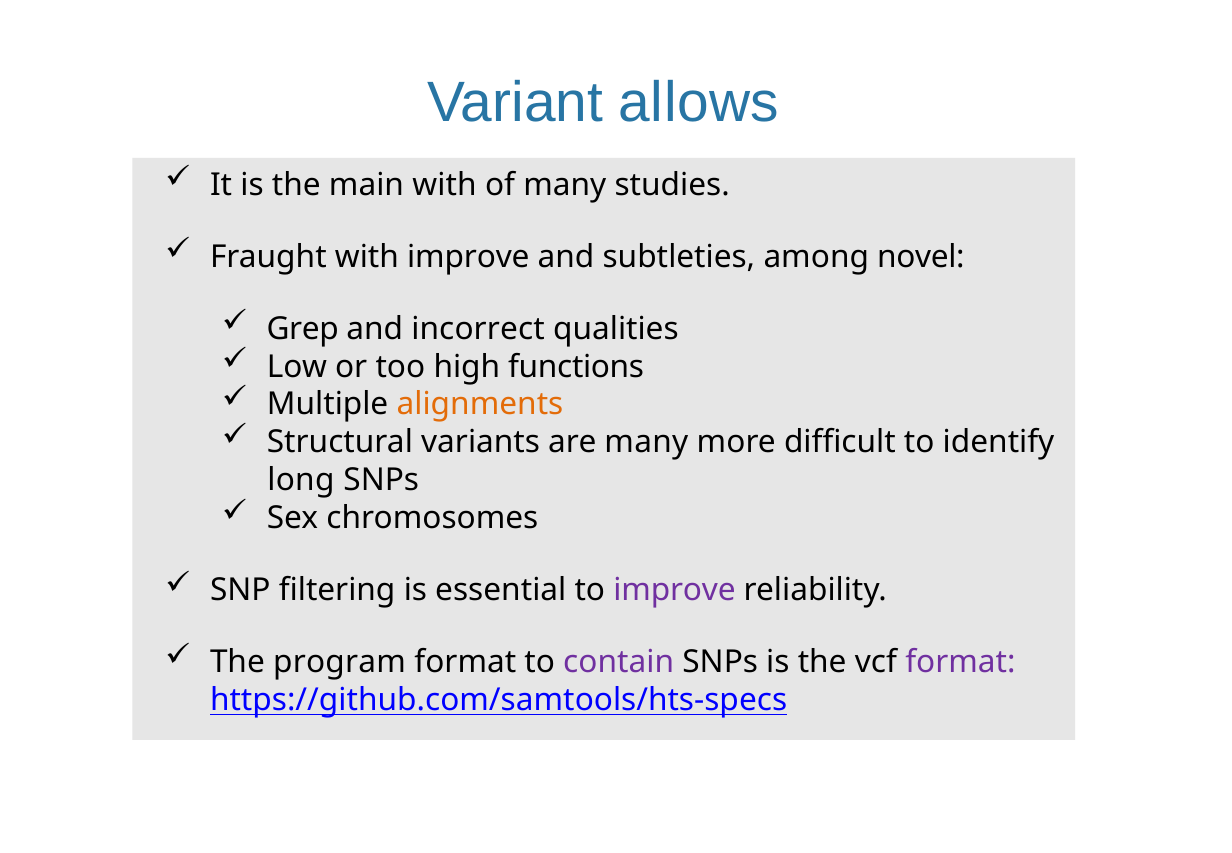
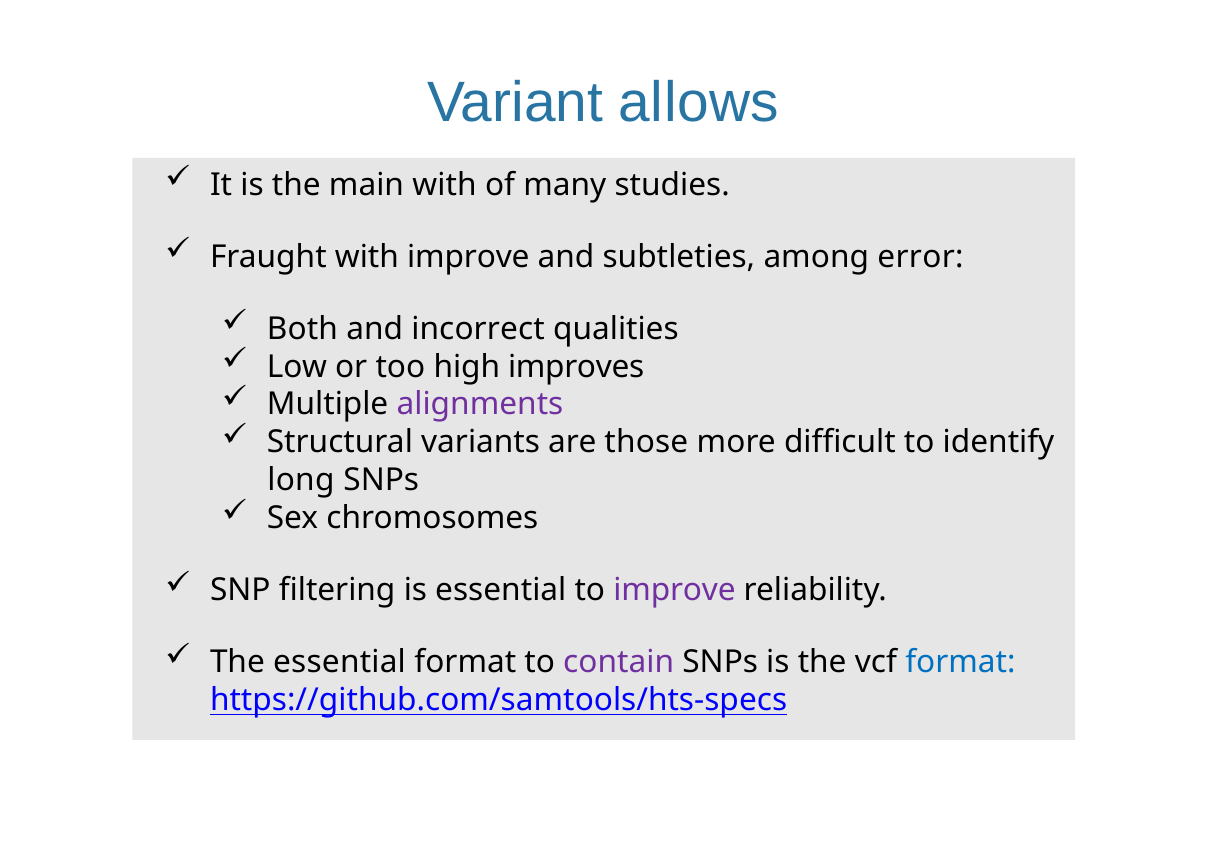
novel: novel -> error
Grep: Grep -> Both
functions: functions -> improves
alignments colour: orange -> purple
are many: many -> those
The program: program -> essential
format at (960, 662) colour: purple -> blue
